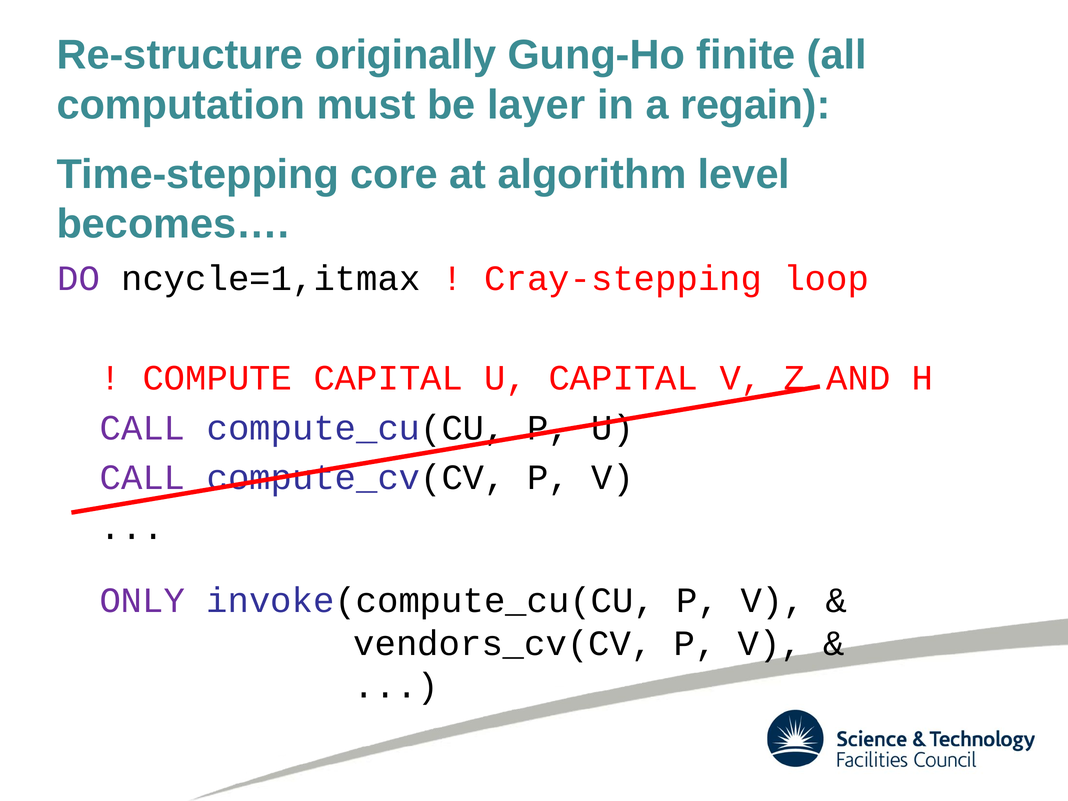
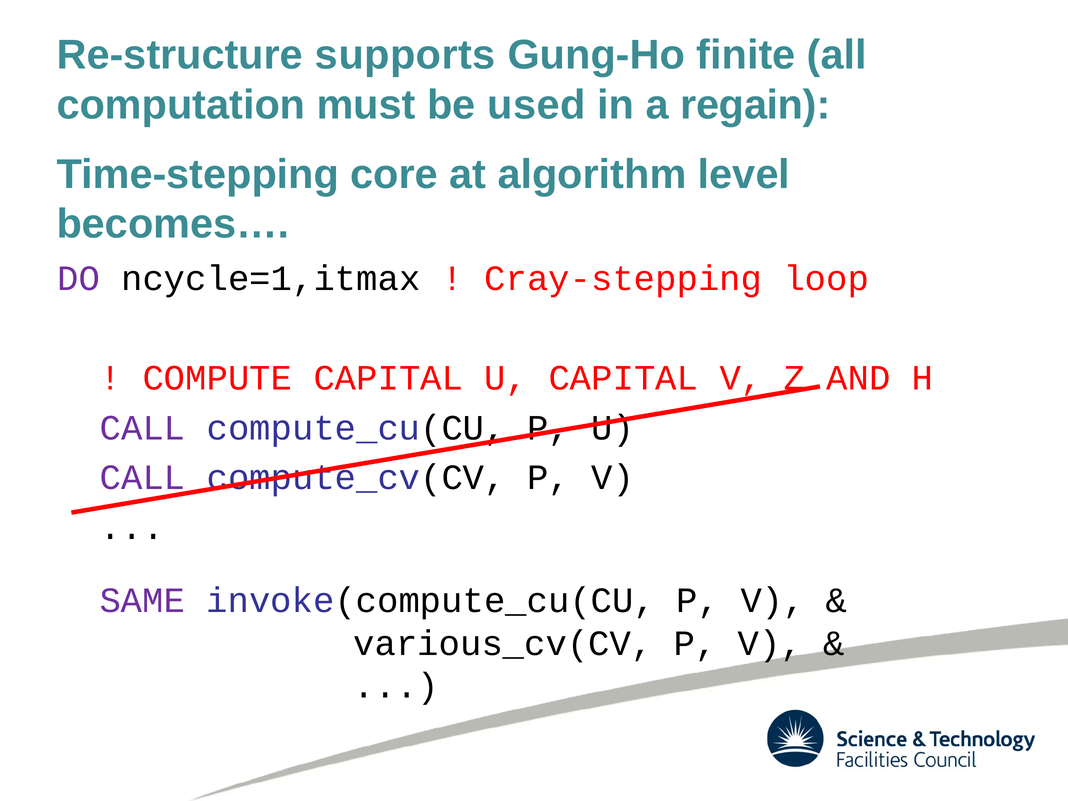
originally: originally -> supports
layer: layer -> used
ONLY: ONLY -> SAME
vendors_cv(CV: vendors_cv(CV -> various_cv(CV
